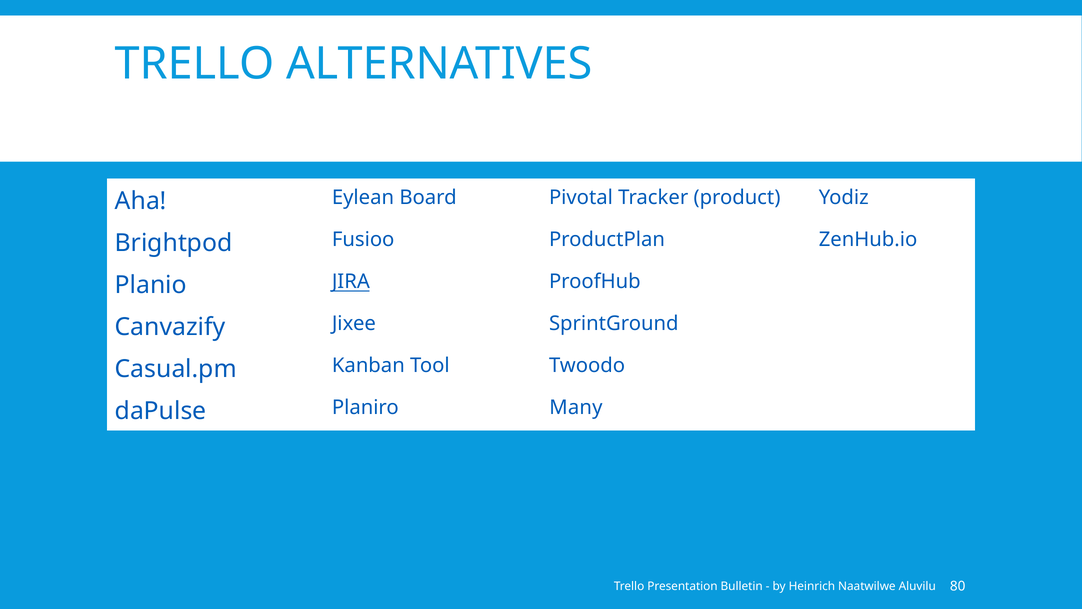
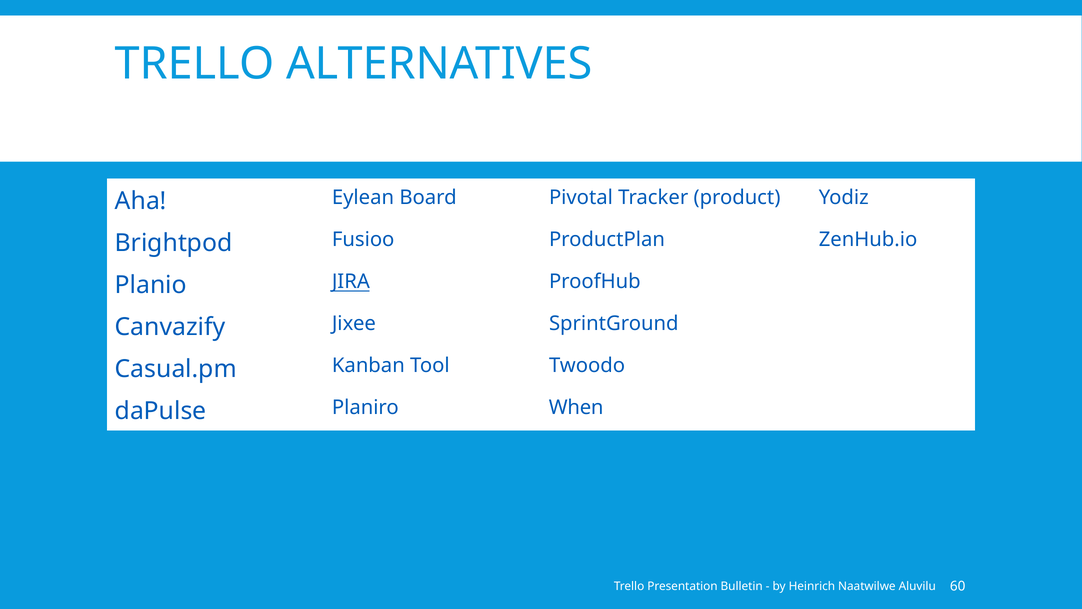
Many: Many -> When
80: 80 -> 60
